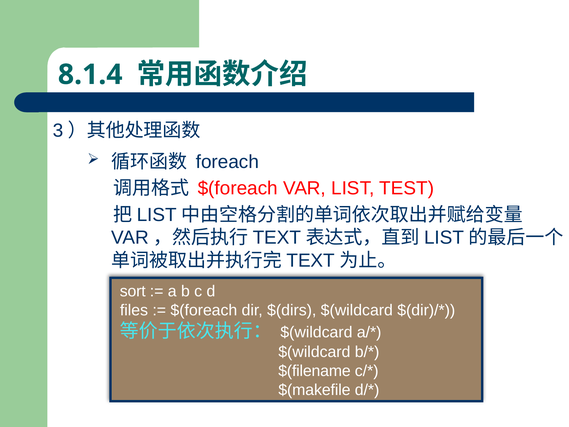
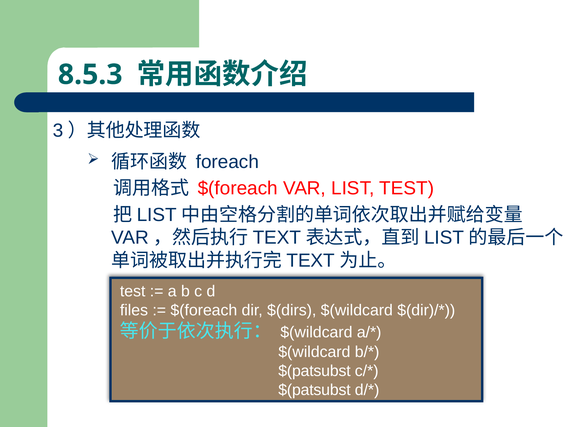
8.1.4: 8.1.4 -> 8.5.3
sort at (133, 291): sort -> test
$(filename at (314, 371): $(filename -> $(patsubst
$(makefile at (314, 390): $(makefile -> $(patsubst
